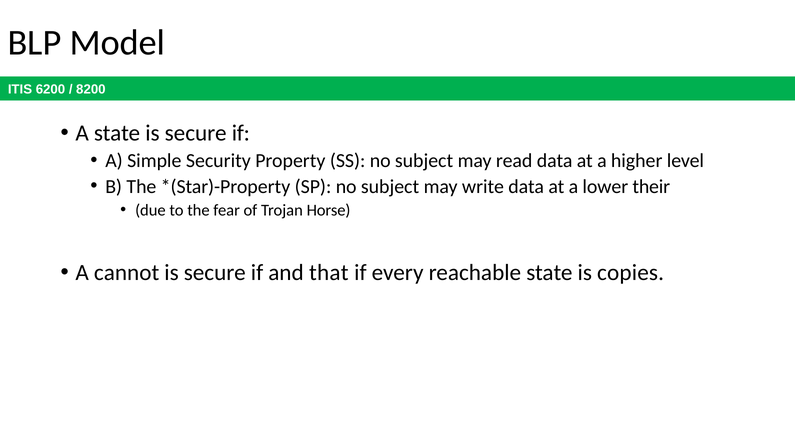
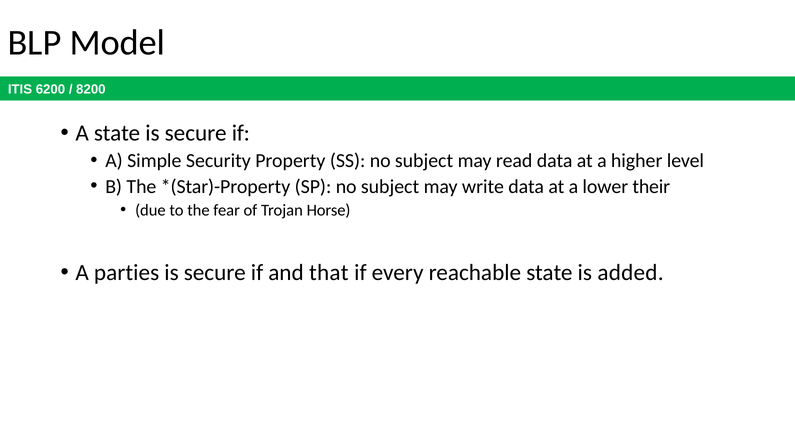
cannot: cannot -> parties
copies: copies -> added
